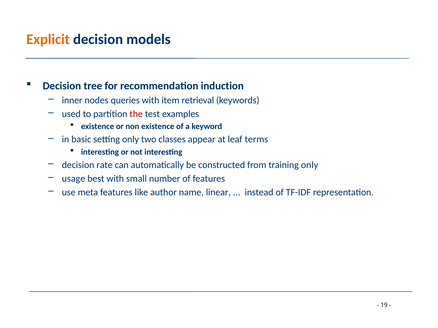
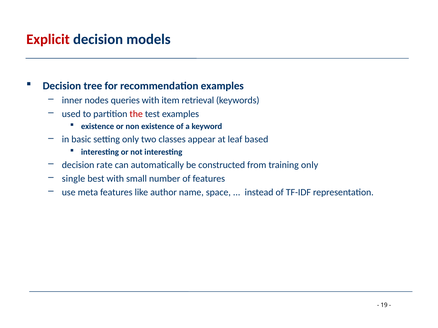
Explicit colour: orange -> red
recommendation induction: induction -> examples
terms: terms -> based
usage: usage -> single
linear: linear -> space
